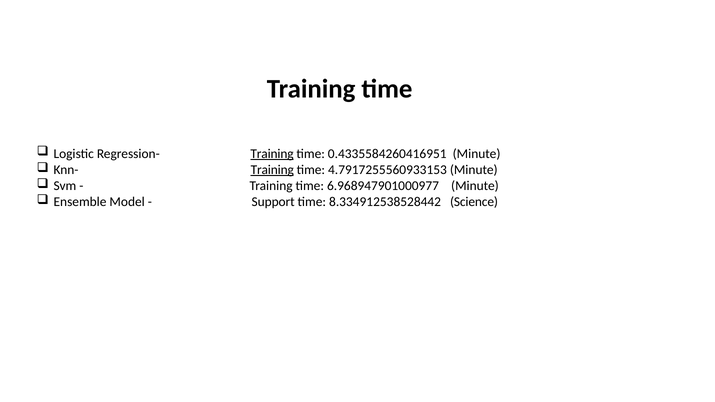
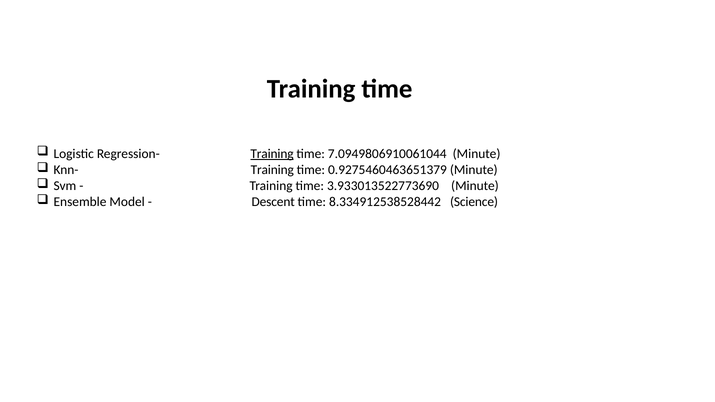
0.4335584260416951: 0.4335584260416951 -> 7.0949806910061044
Training at (272, 170) underline: present -> none
4.7917255560933153: 4.7917255560933153 -> 0.9275460463651379
6.968947901000977: 6.968947901000977 -> 3.933013522773690
Support: Support -> Descent
